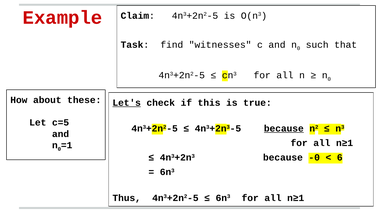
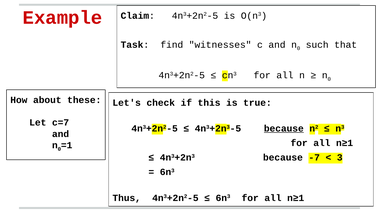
Let's underline: present -> none
c=5: c=5 -> c=7
-0: -0 -> -7
6: 6 -> 3
